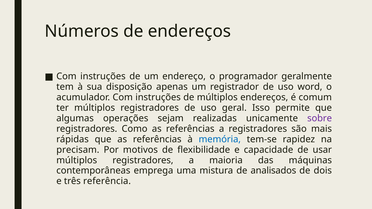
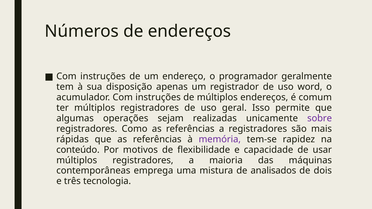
memória colour: blue -> purple
precisam: precisam -> conteúdo
referência: referência -> tecnologia
